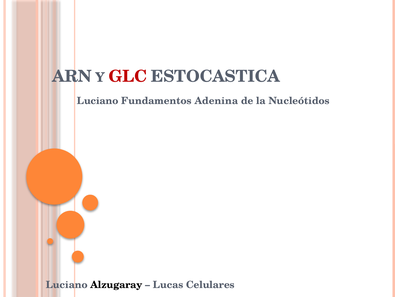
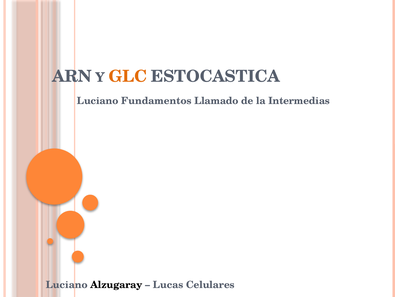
GLC colour: red -> orange
Adenina: Adenina -> Llamado
Nucleótidos: Nucleótidos -> Intermedias
